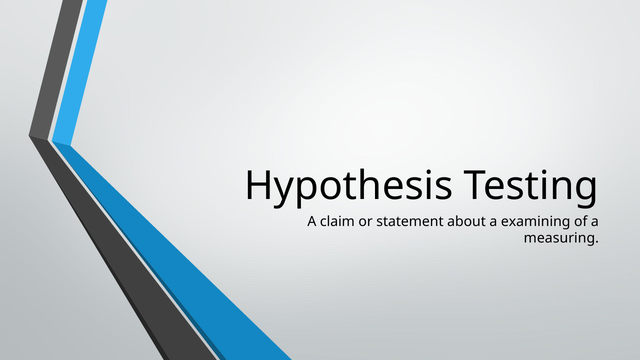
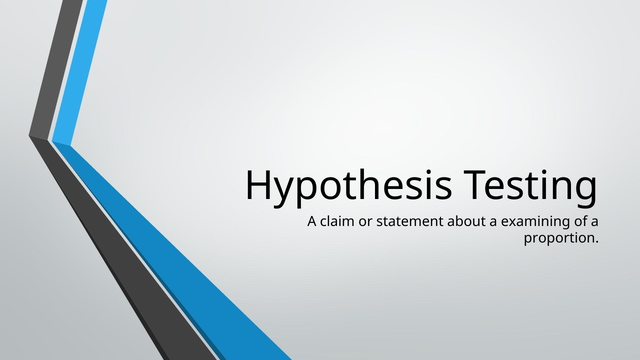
measuring: measuring -> proportion
